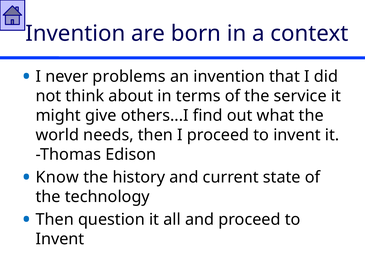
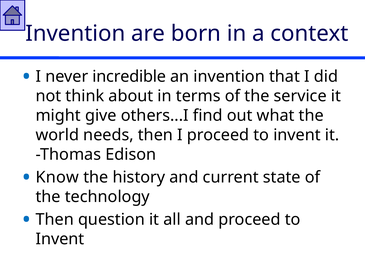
problems: problems -> incredible
